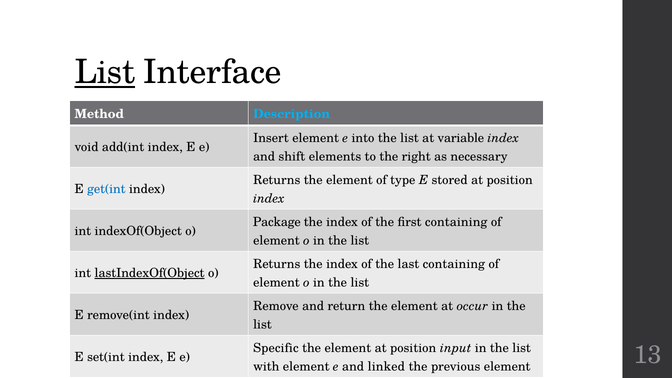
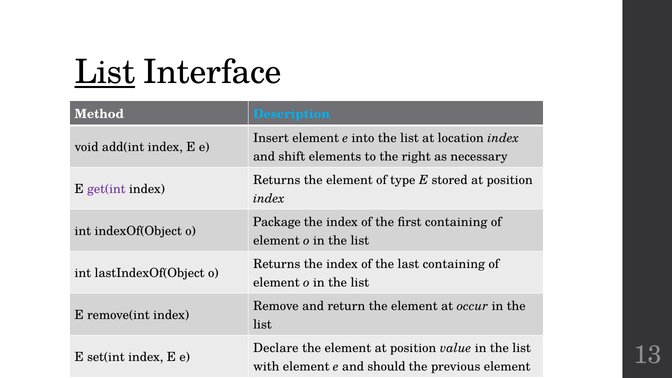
variable: variable -> location
get(int colour: blue -> purple
lastIndexOf(Object underline: present -> none
Specific: Specific -> Declare
input: input -> value
linked: linked -> should
